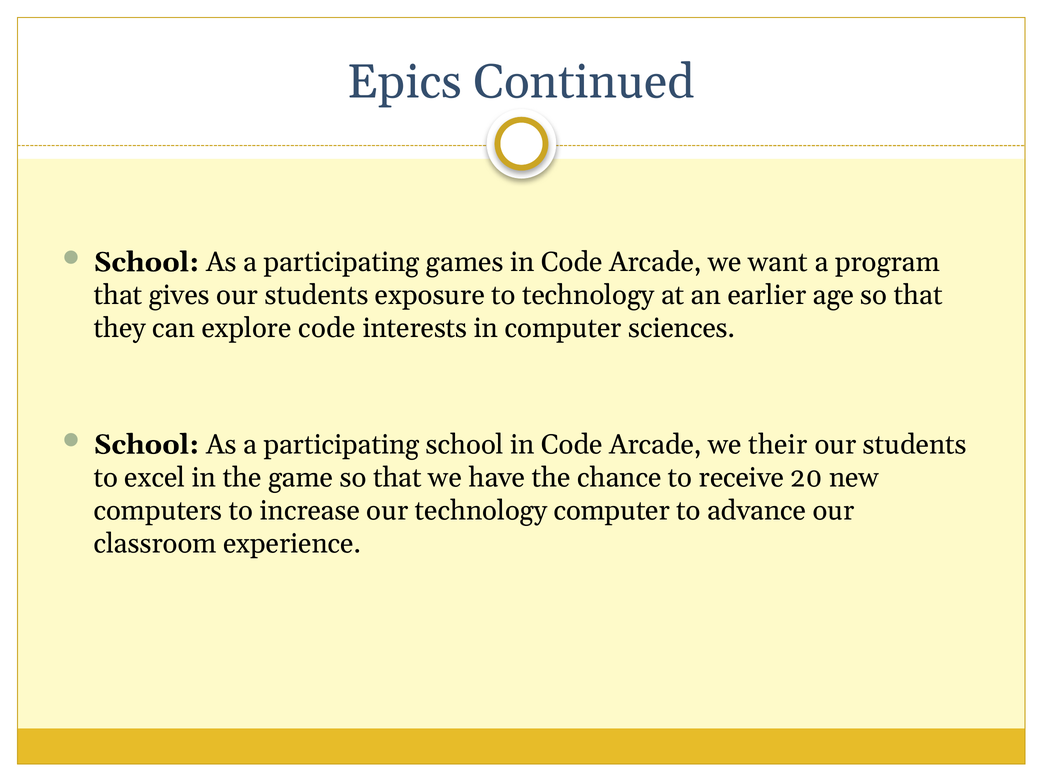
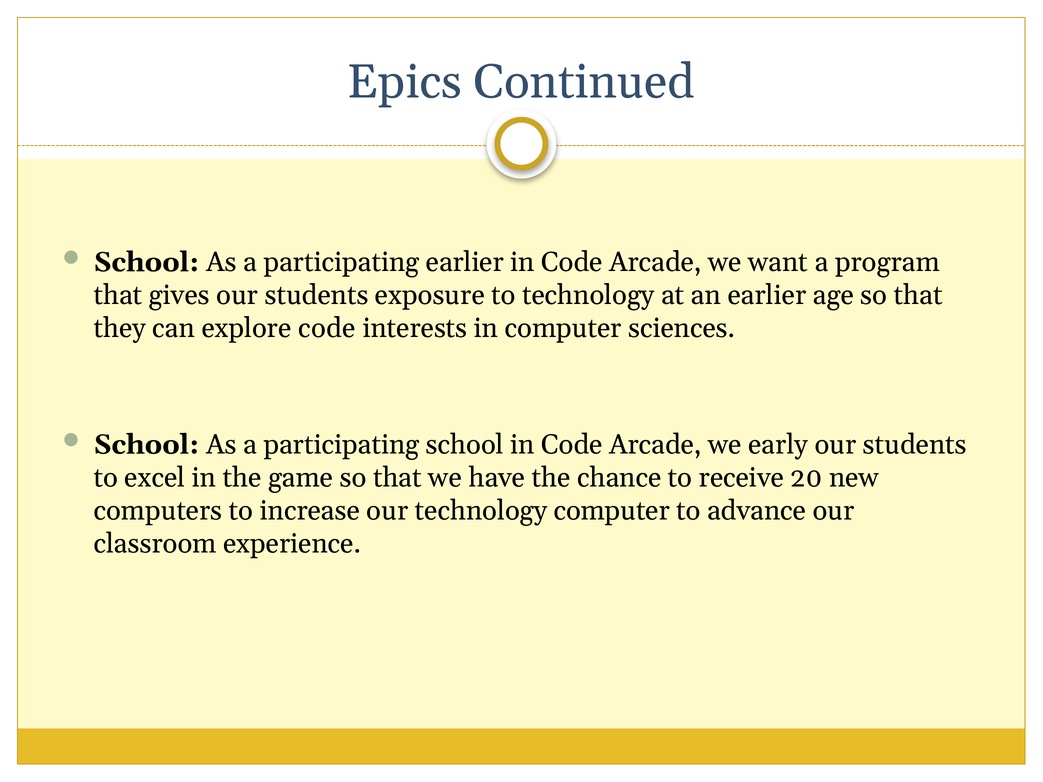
participating games: games -> earlier
their: their -> early
